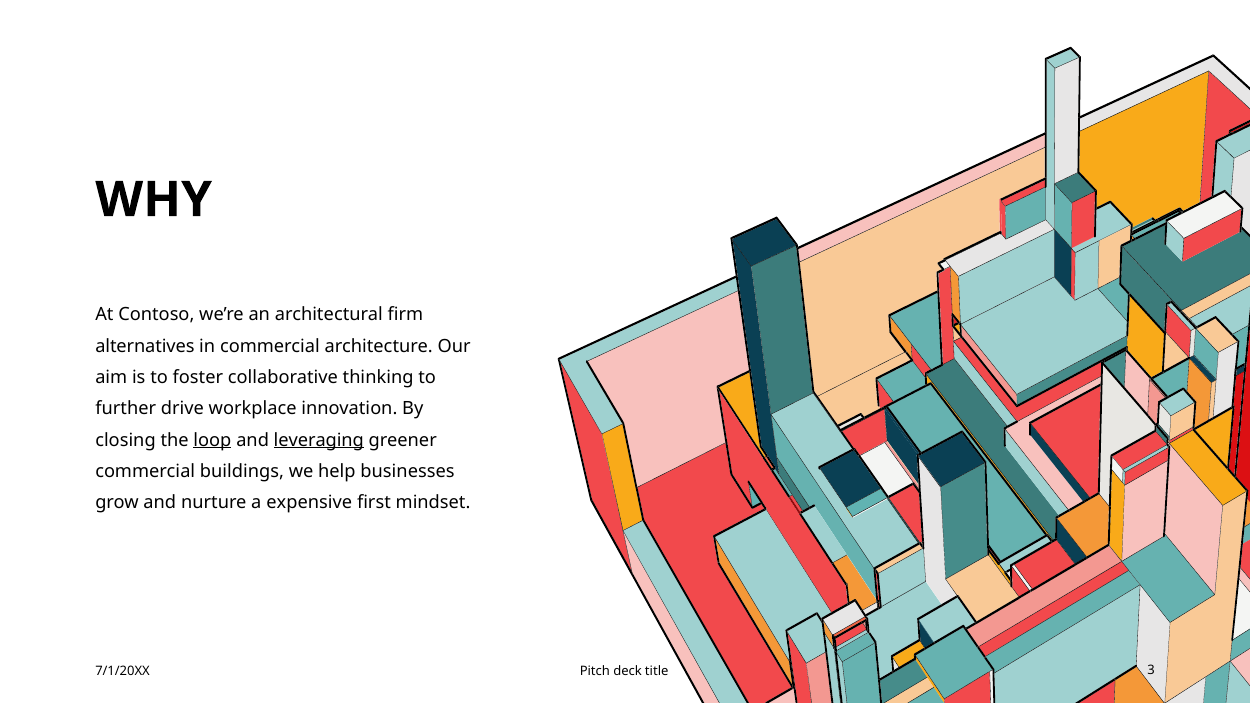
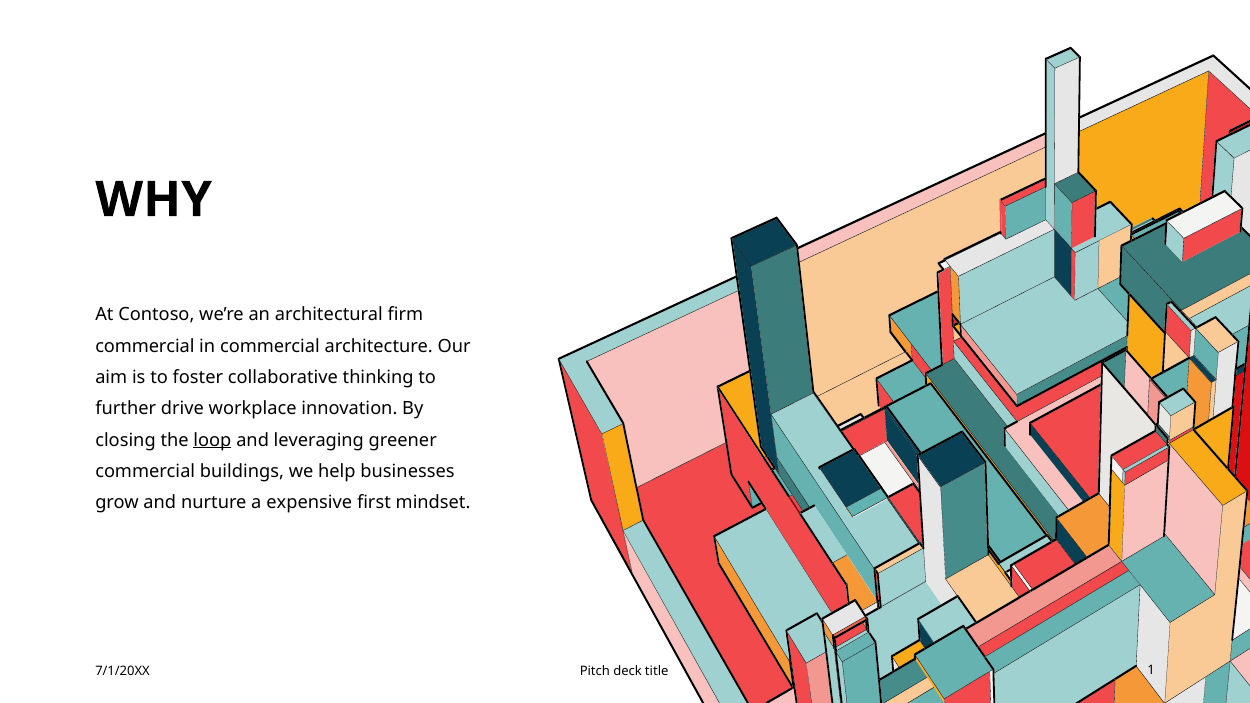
alternatives at (145, 346): alternatives -> commercial
leveraging underline: present -> none
3: 3 -> 1
